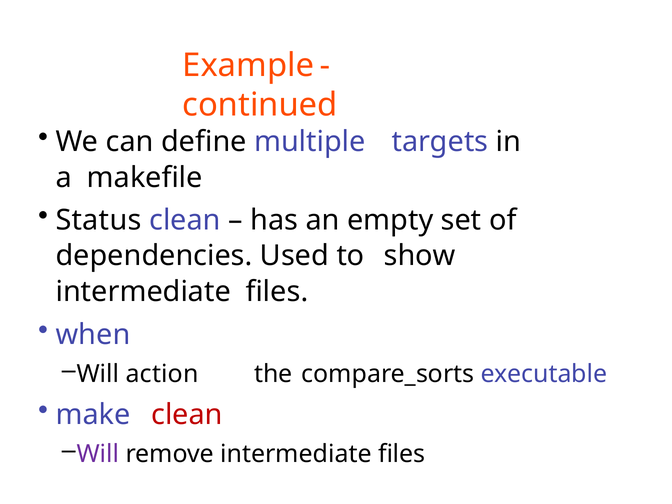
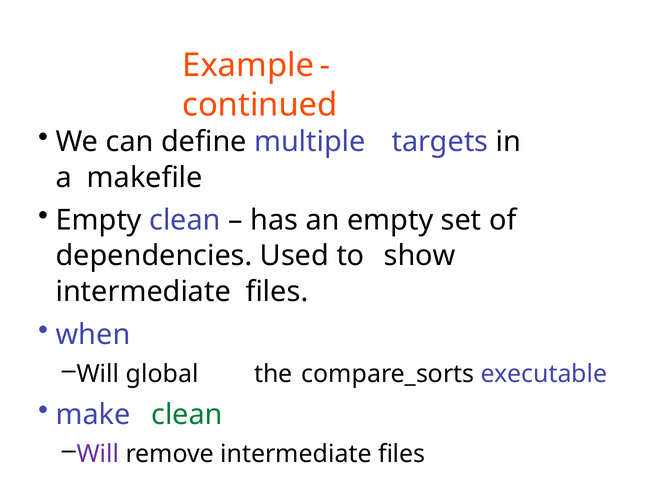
Status at (99, 220): Status -> Empty
action: action -> global
clean at (187, 415) colour: red -> green
